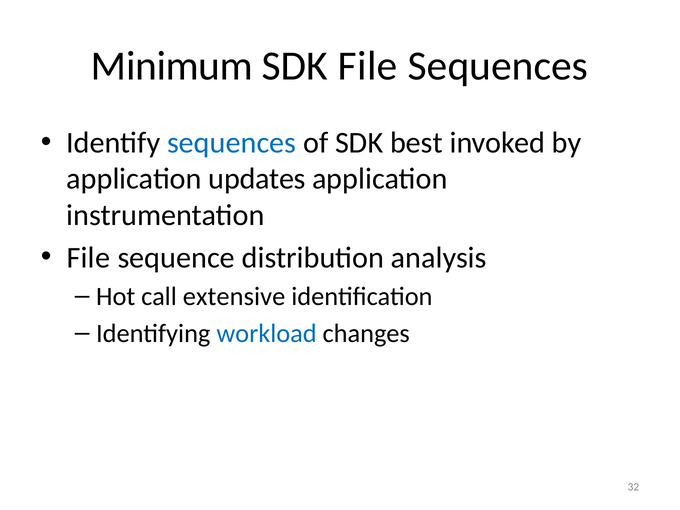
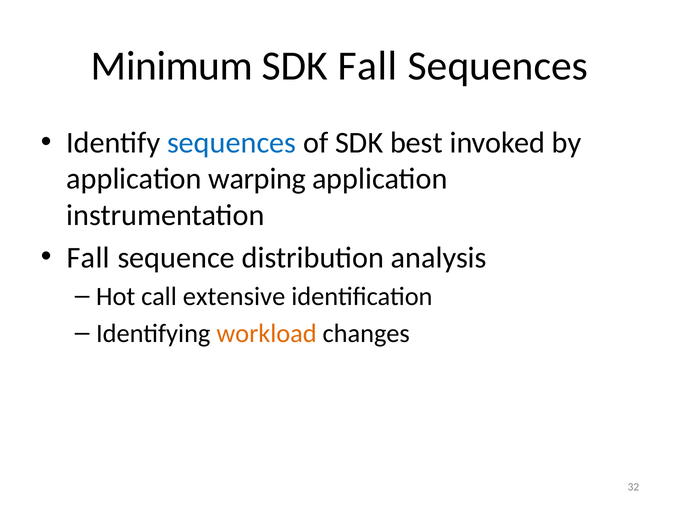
SDK File: File -> Fall
updates: updates -> warping
File at (88, 258): File -> Fall
workload colour: blue -> orange
